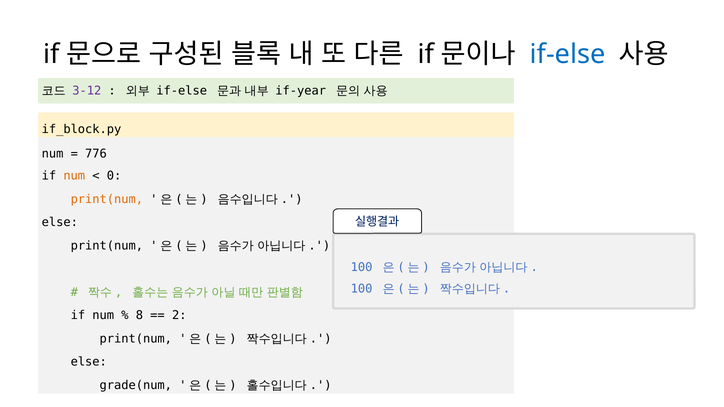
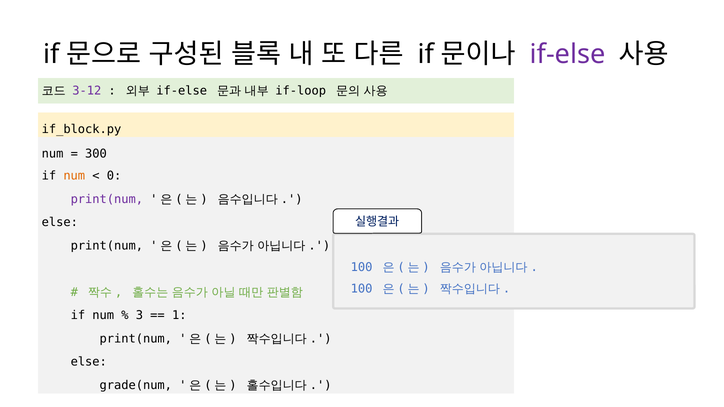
if-else at (568, 54) colour: blue -> purple
if-year: if-year -> if-loop
776: 776 -> 300
print(num at (107, 199) colour: orange -> purple
8: 8 -> 3
2: 2 -> 1
